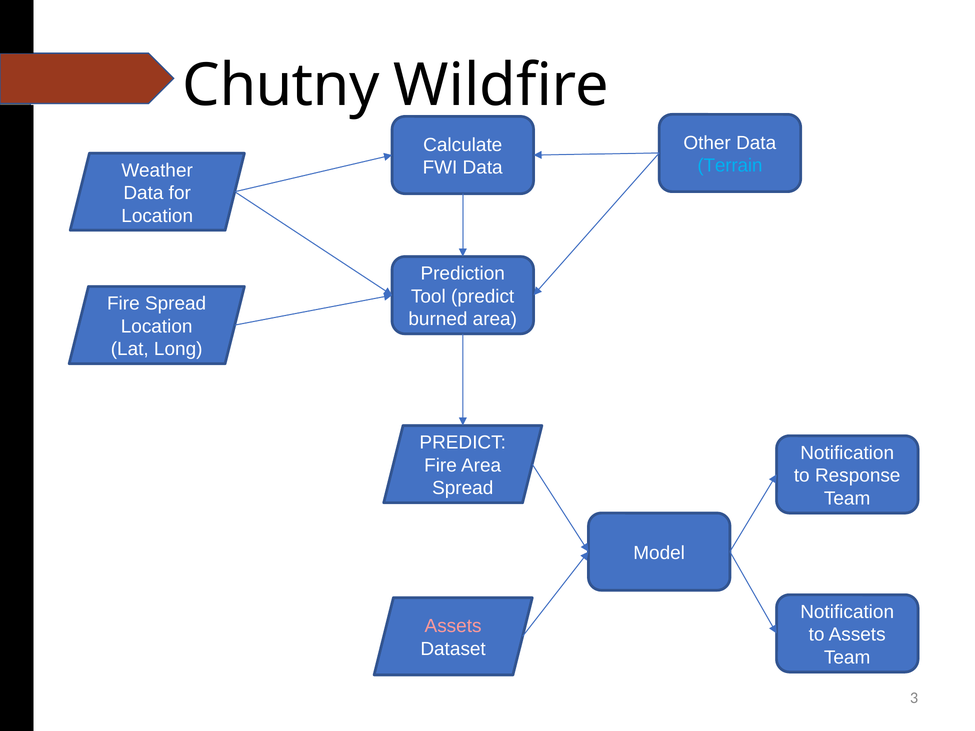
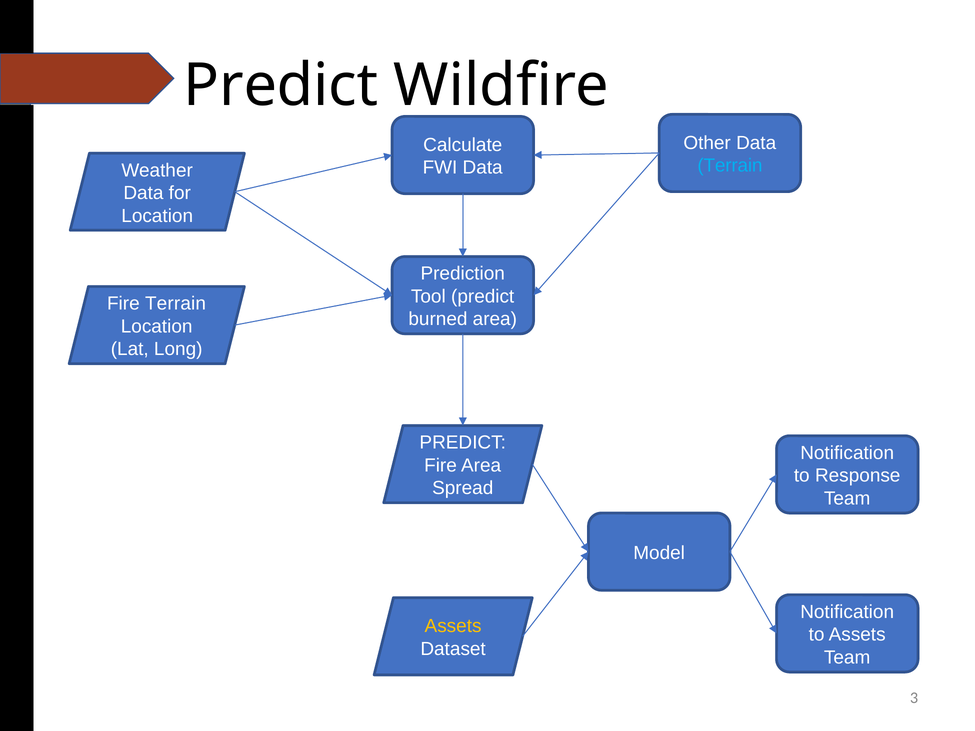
Chutny at (281, 86): Chutny -> Predict
Fire Spread: Spread -> Terrain
Assets at (453, 626) colour: pink -> yellow
